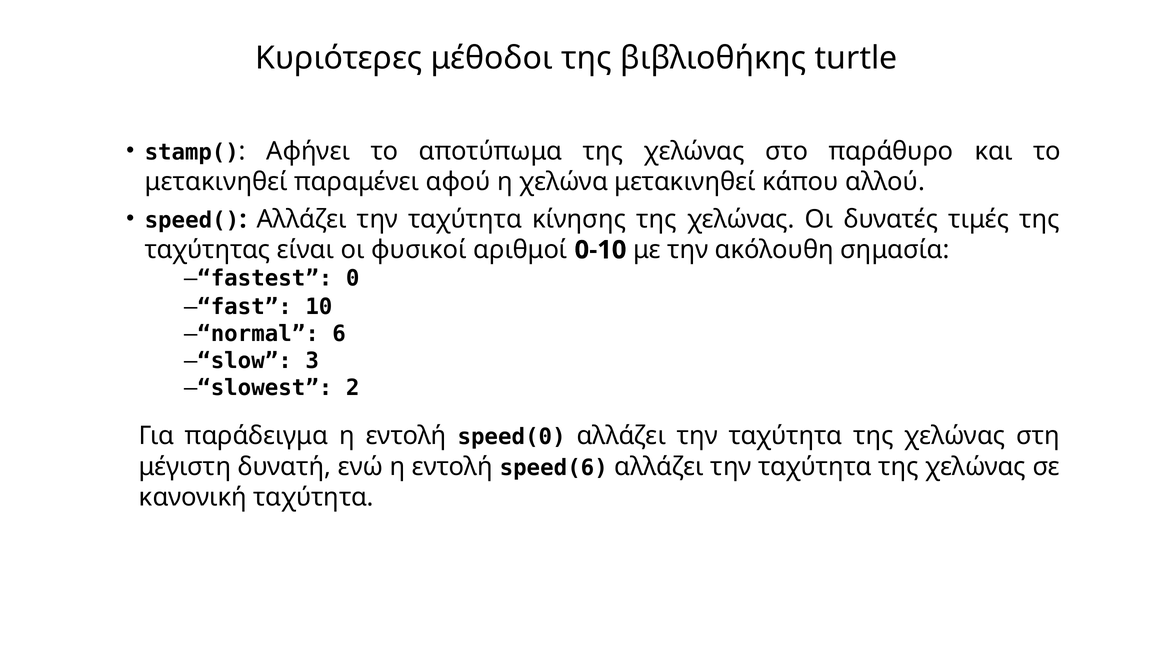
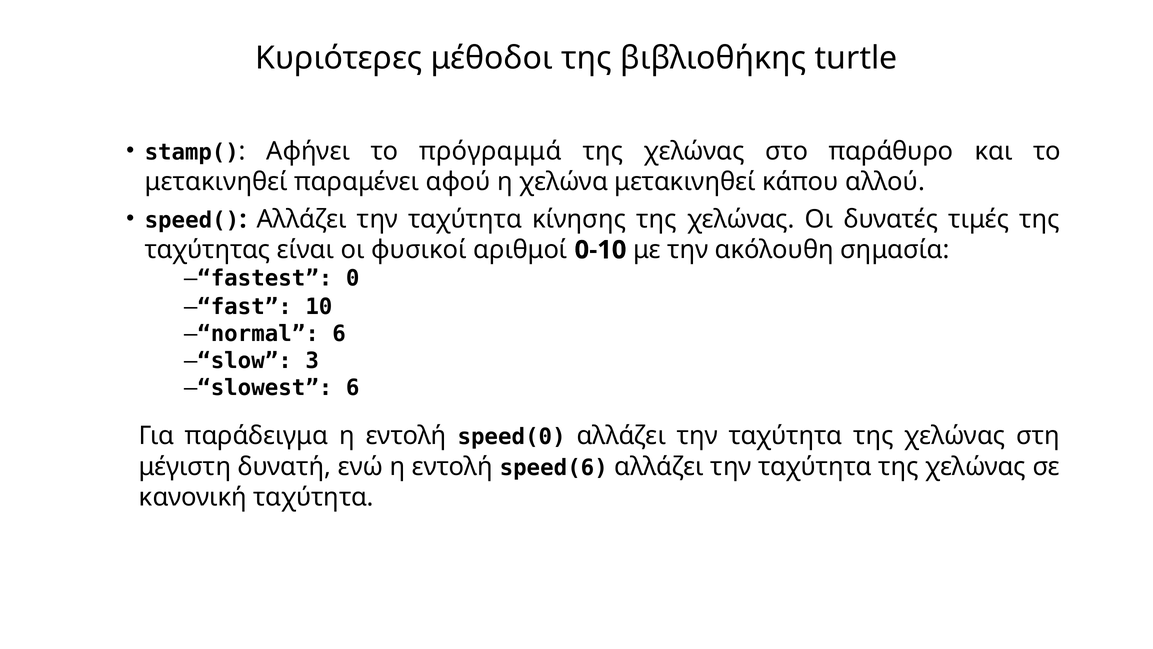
αποτύπωμα: αποτύπωμα -> πρόγραμμά
–“slowest 2: 2 -> 6
